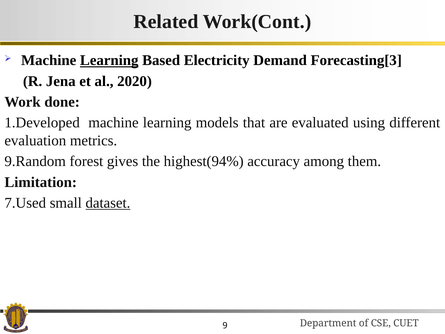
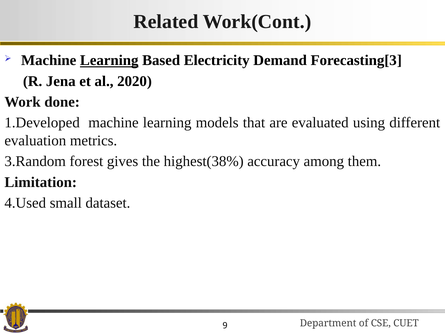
9.Random: 9.Random -> 3.Random
highest(94%: highest(94% -> highest(38%
7.Used: 7.Used -> 4.Used
dataset underline: present -> none
